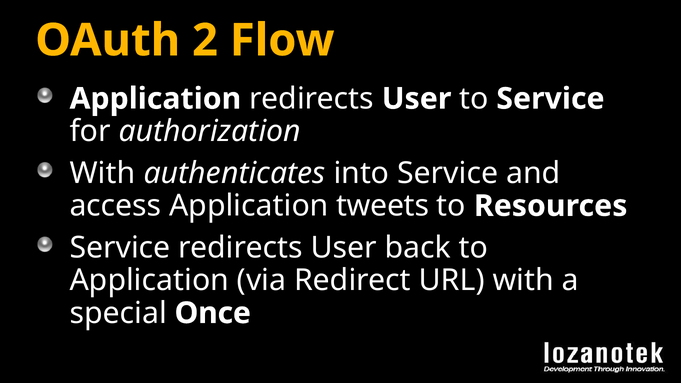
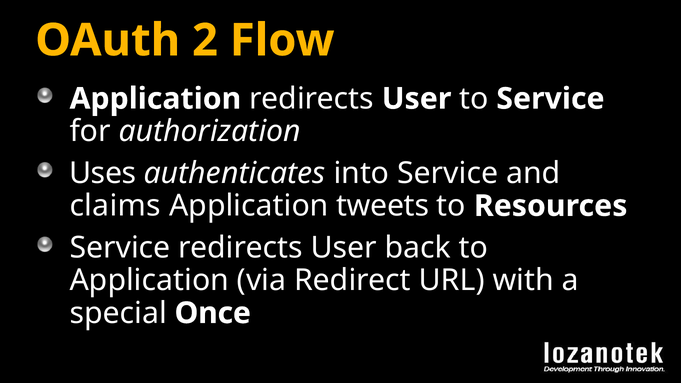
With at (103, 173): With -> Uses
access: access -> claims
